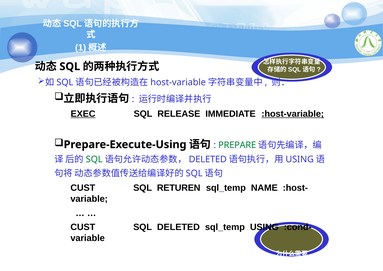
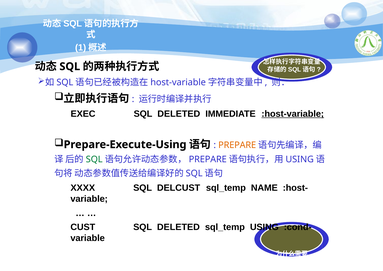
EXEC underline: present -> none
RELEASE at (179, 114): RELEASE -> DELETED
PREPARE at (237, 145) colour: green -> orange
DELETED at (208, 159): DELETED -> PREPARE
CUST at (83, 188): CUST -> XXXX
RETUREN: RETUREN -> DELCUST
